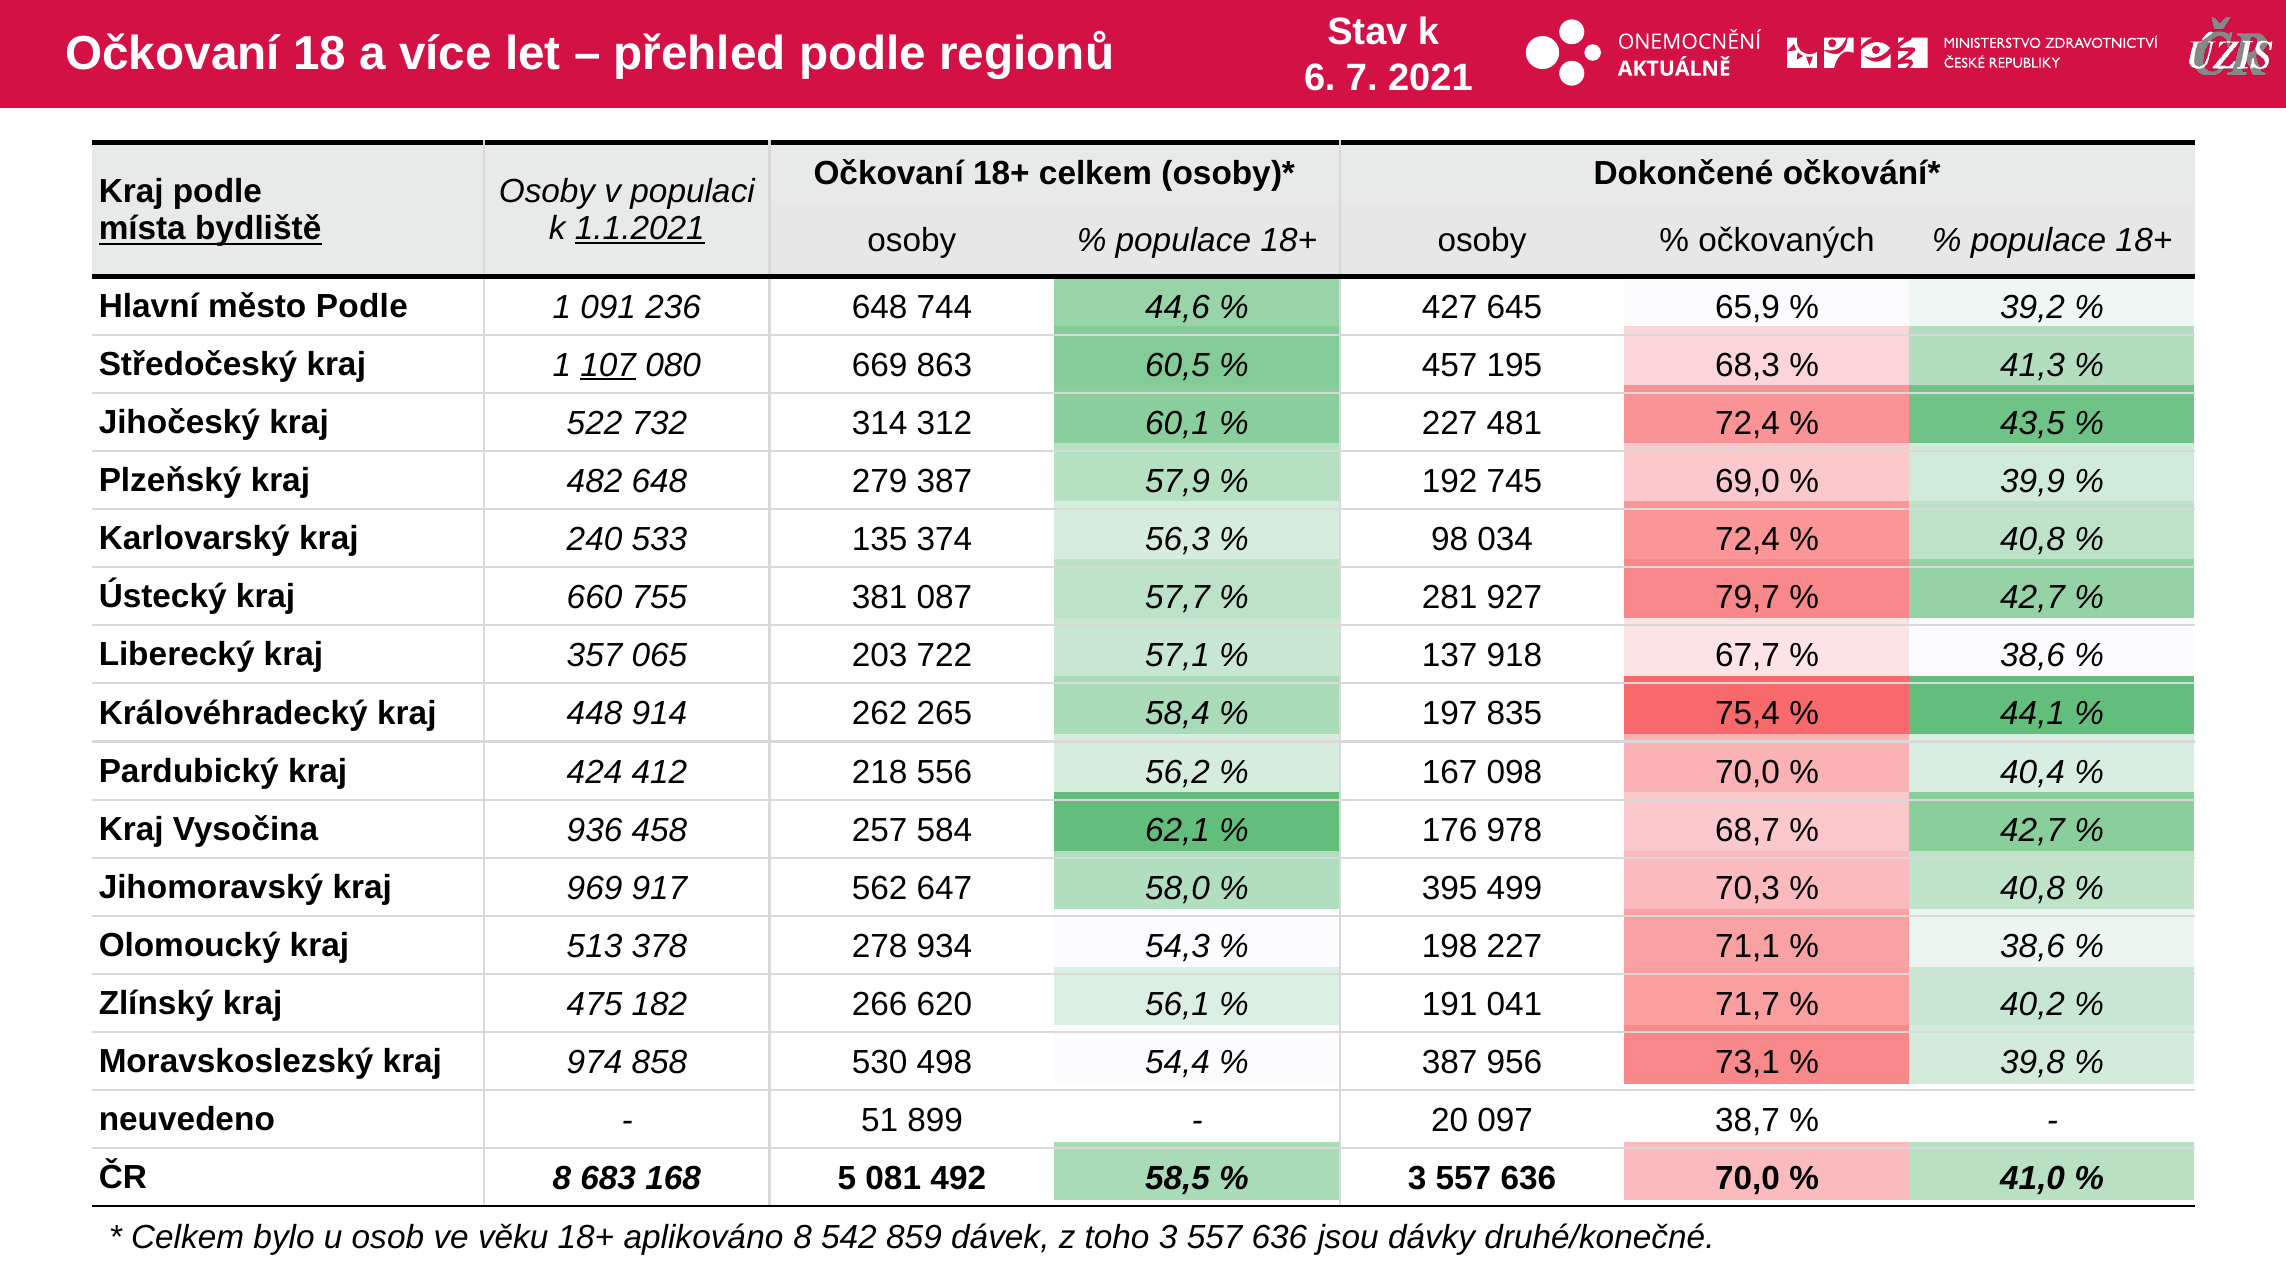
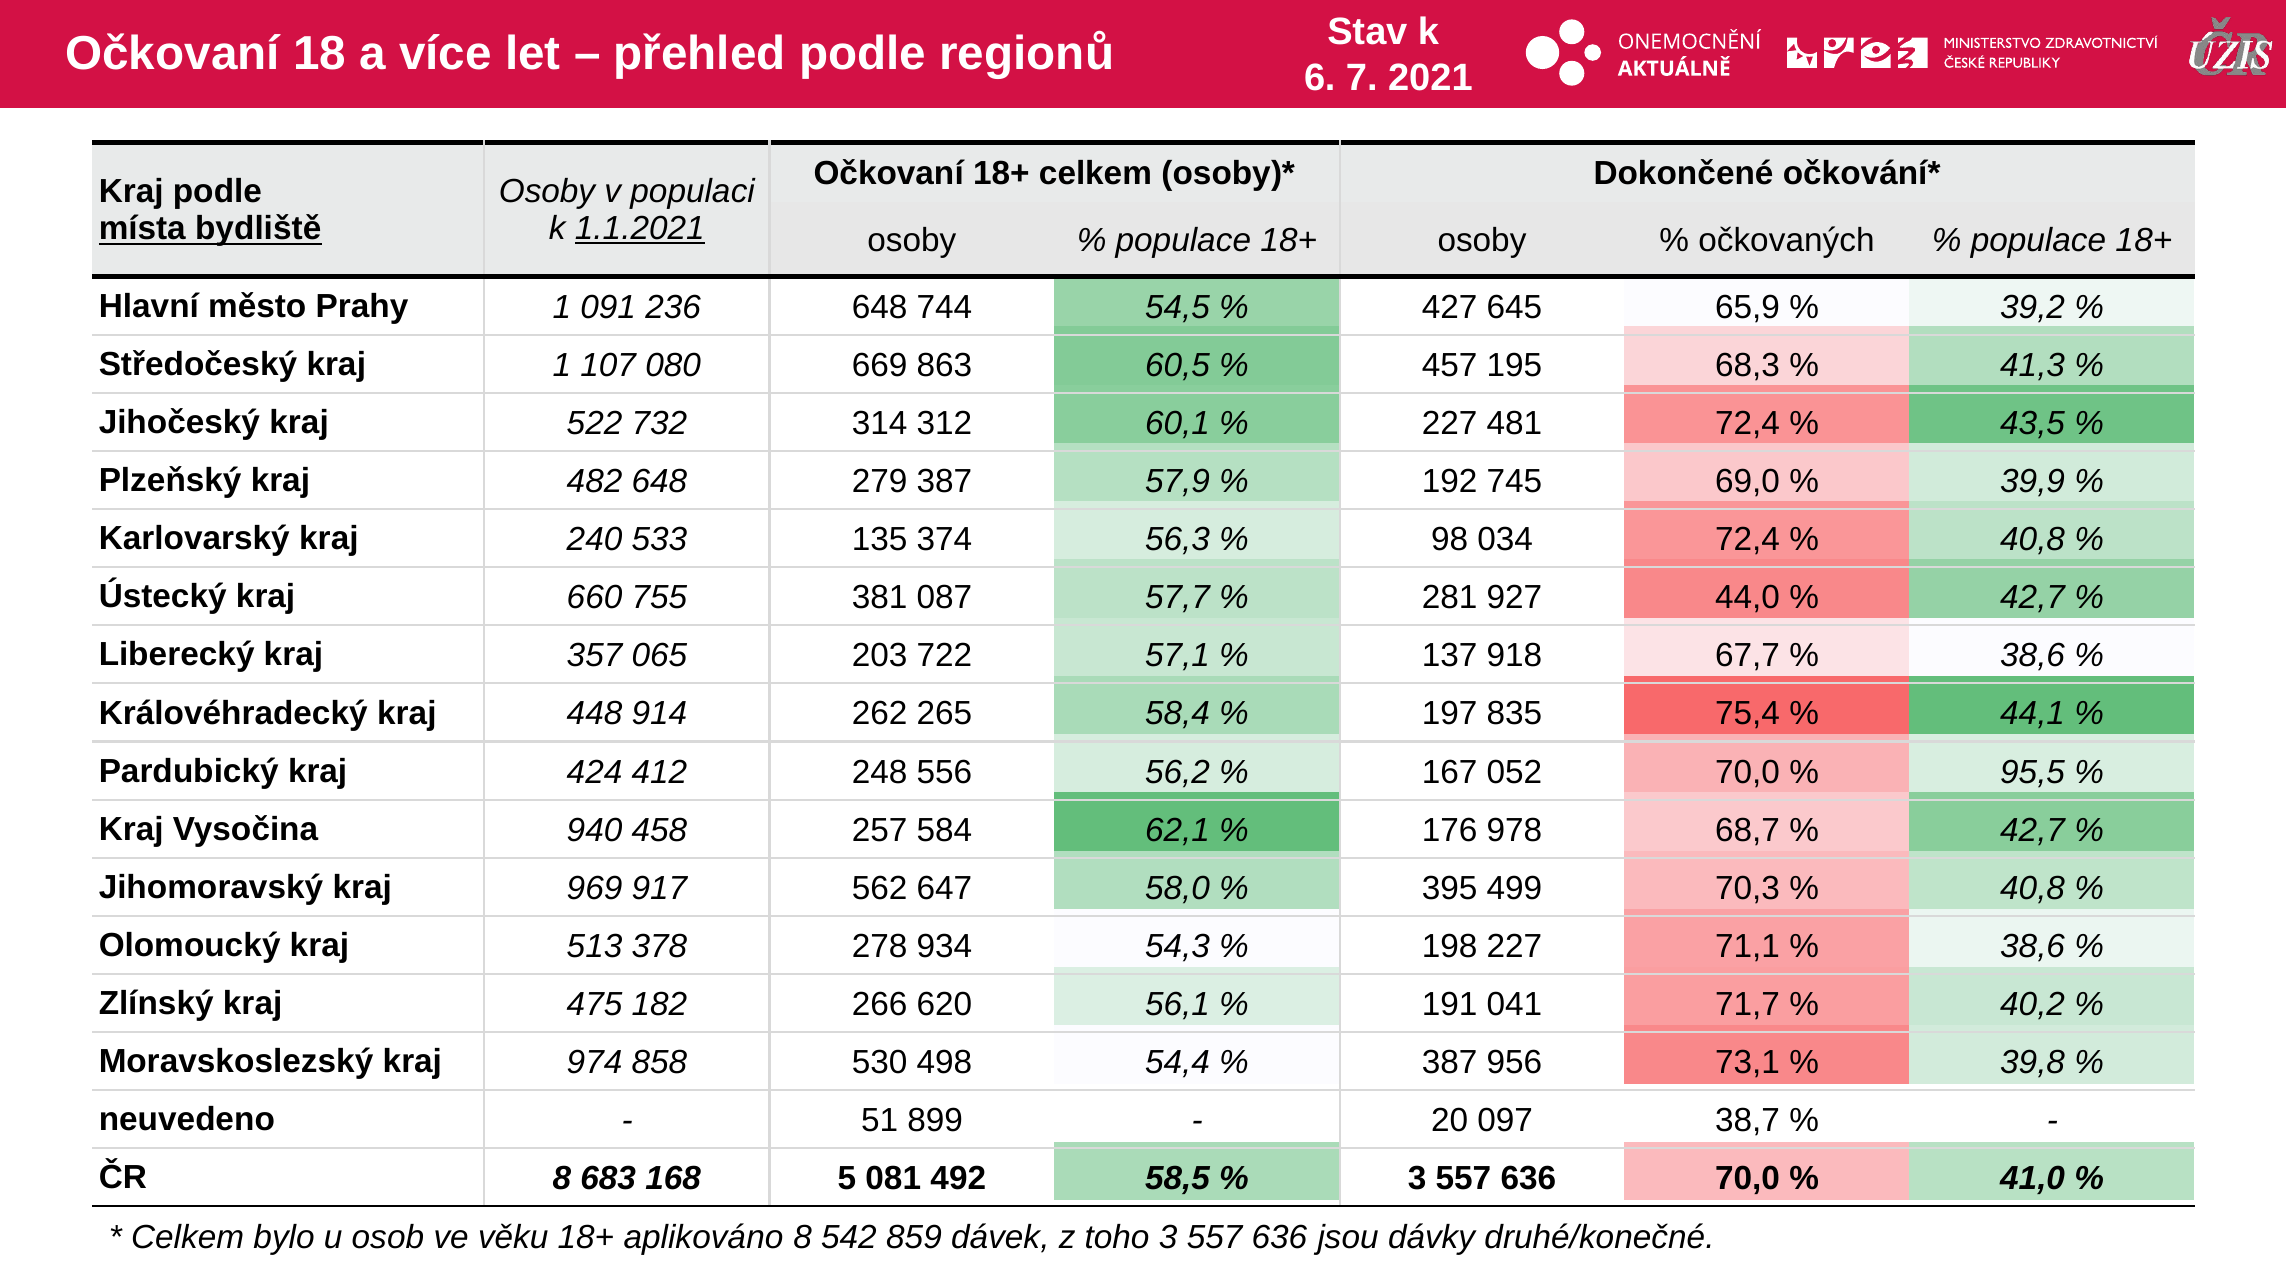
město Podle: Podle -> Prahy
44,6: 44,6 -> 54,5
107 underline: present -> none
79,7: 79,7 -> 44,0
218: 218 -> 248
098: 098 -> 052
40,4: 40,4 -> 95,5
936: 936 -> 940
